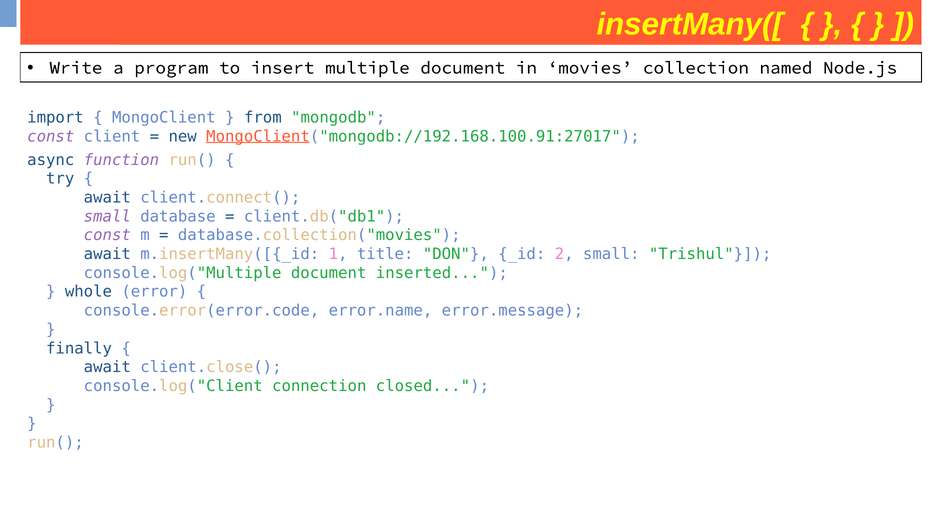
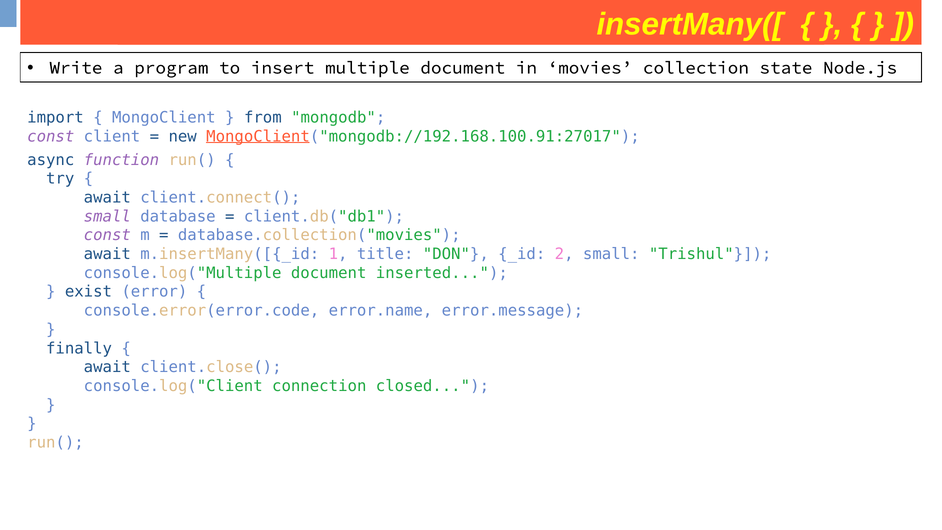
named: named -> state
whole: whole -> exist
